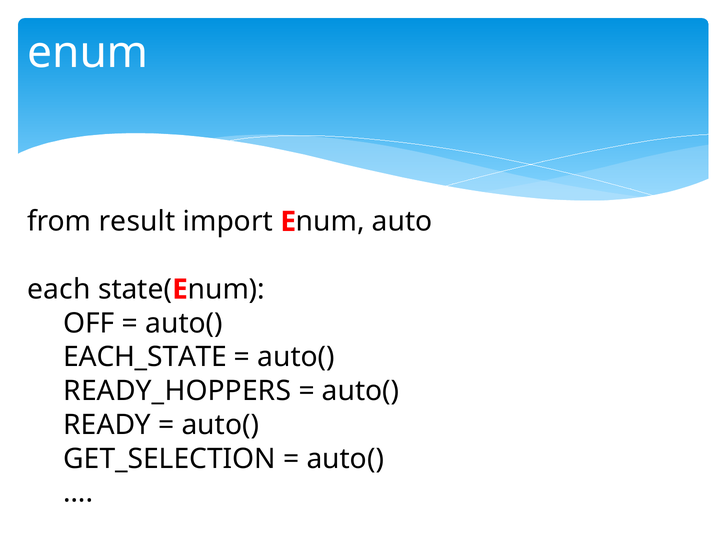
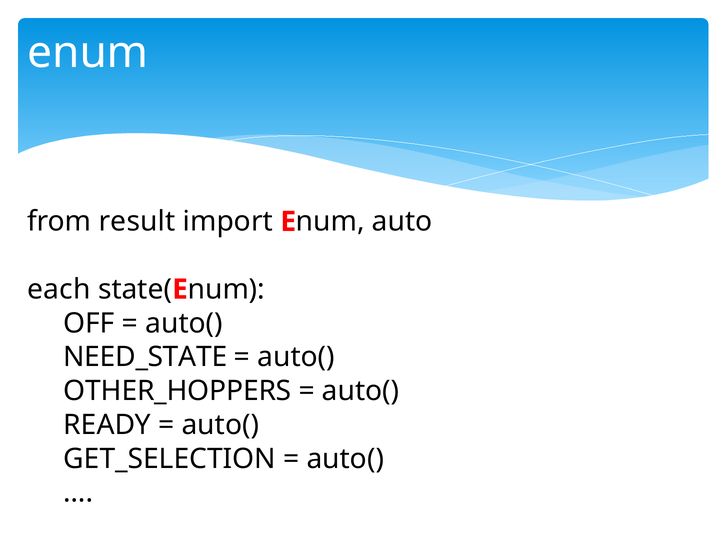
EACH_STATE: EACH_STATE -> NEED_STATE
READY_HOPPERS: READY_HOPPERS -> OTHER_HOPPERS
